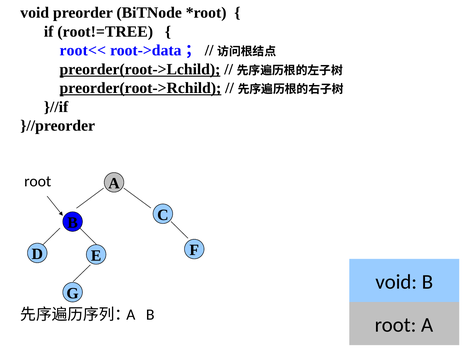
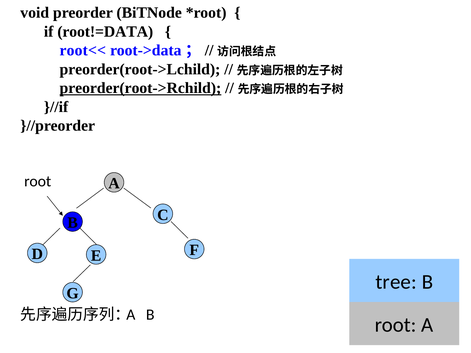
root!=TREE: root!=TREE -> root!=DATA
preorder(root->Lchild underline: present -> none
void at (396, 282): void -> tree
